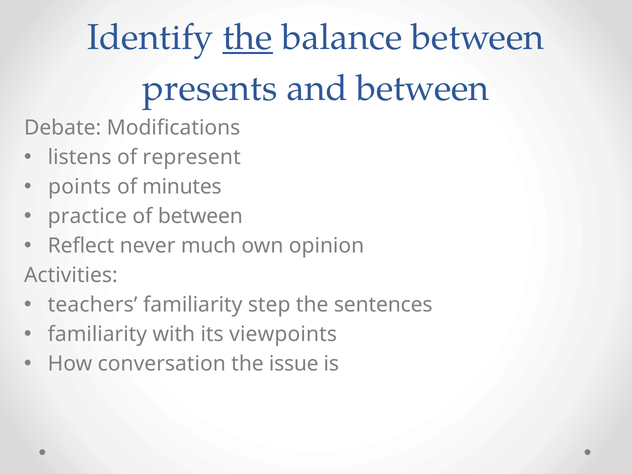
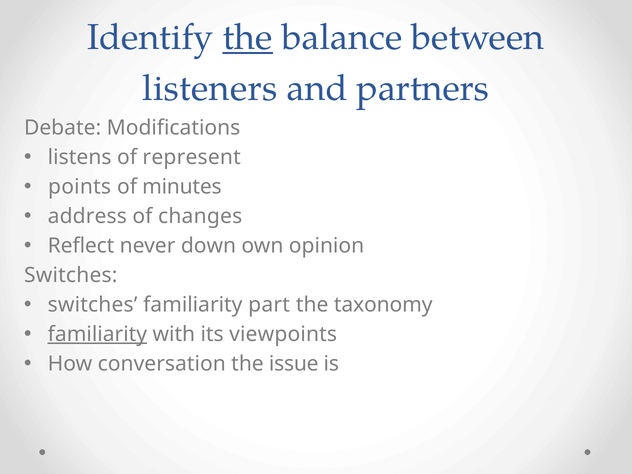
presents: presents -> listeners
and between: between -> partners
practice: practice -> address
of between: between -> changes
much: much -> down
Activities at (71, 275): Activities -> Switches
teachers at (93, 305): teachers -> switches
step: step -> part
sentences: sentences -> taxonomy
familiarity at (97, 334) underline: none -> present
